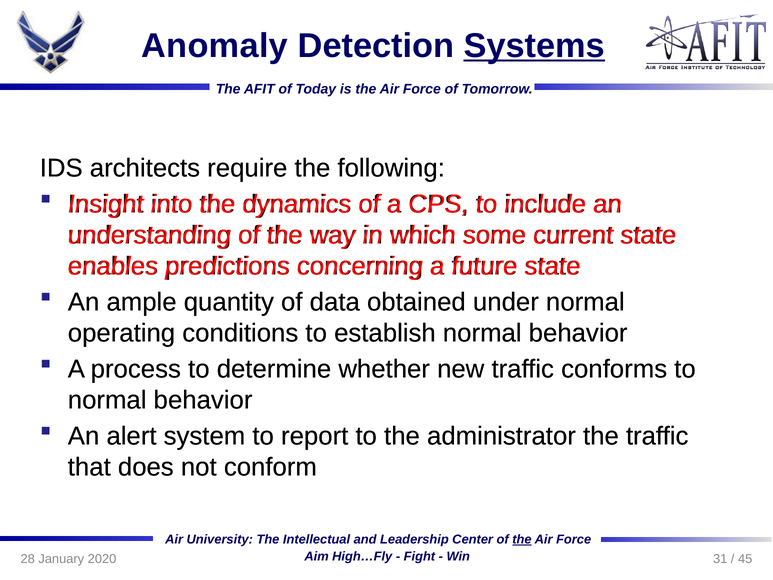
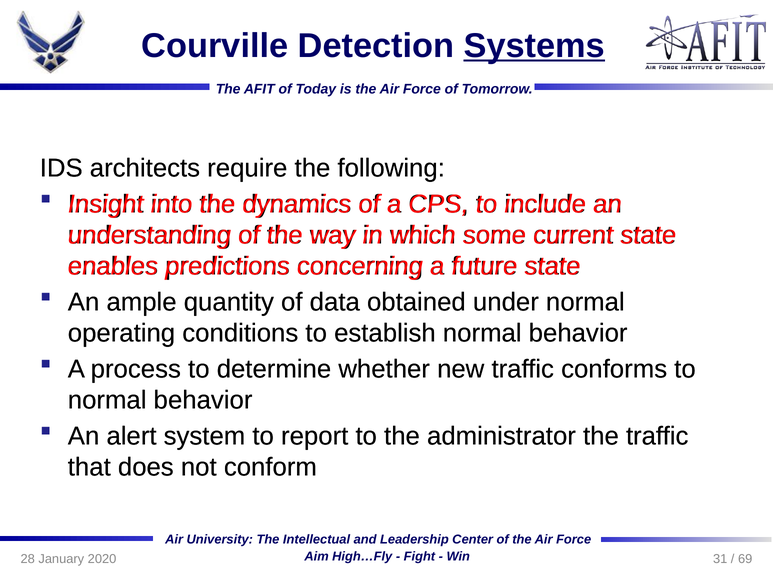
Anomaly: Anomaly -> Courville
the at (522, 539) underline: present -> none
45: 45 -> 69
